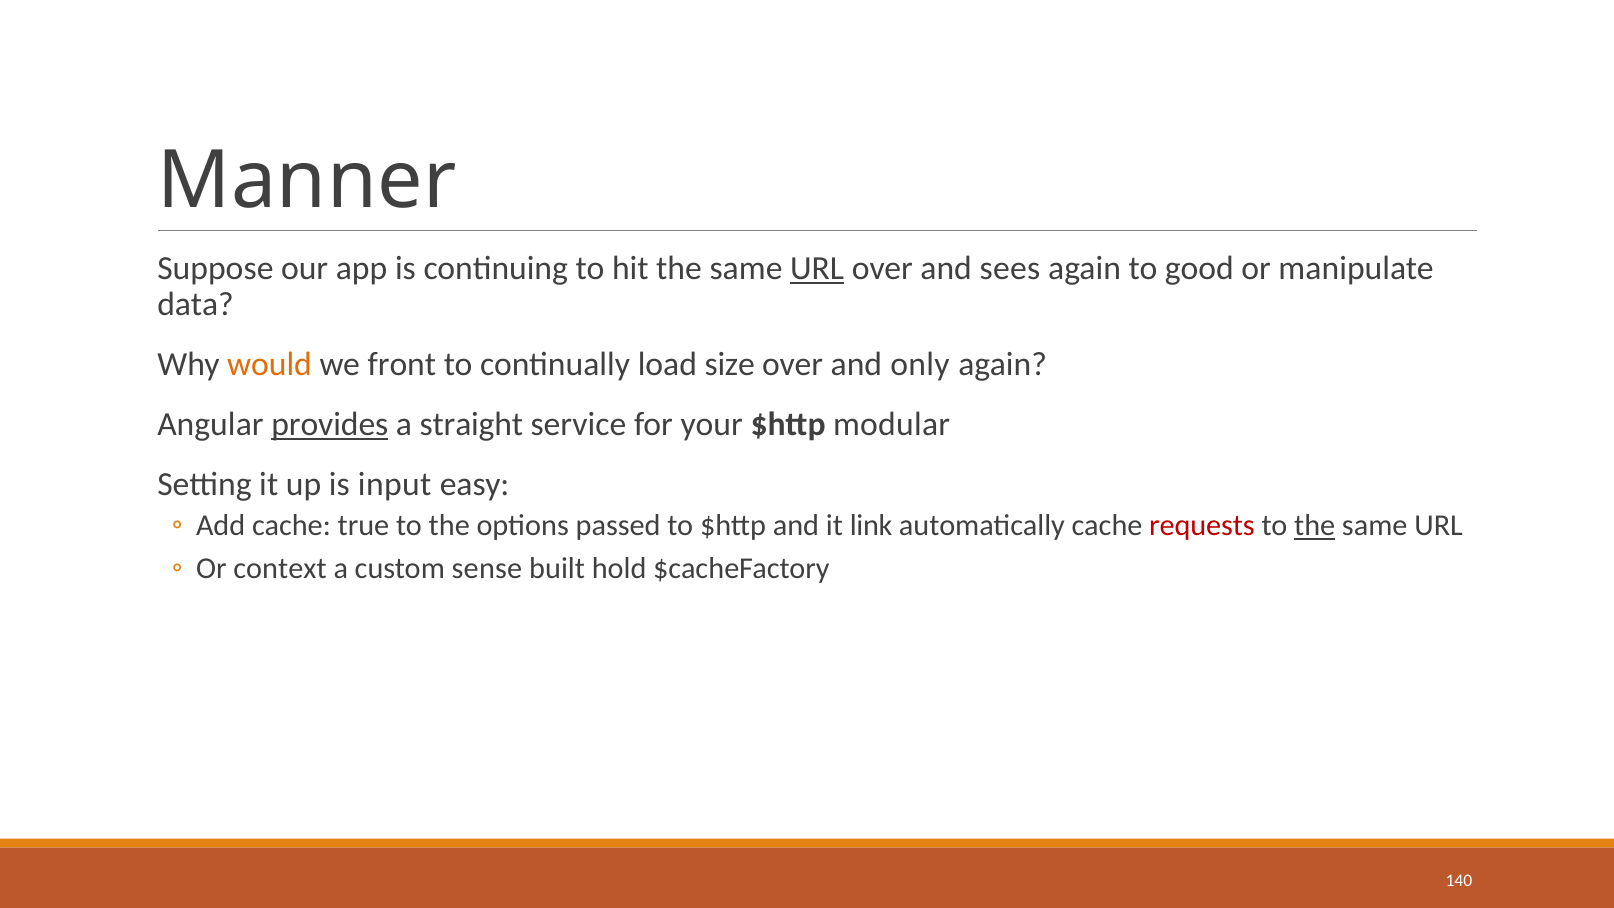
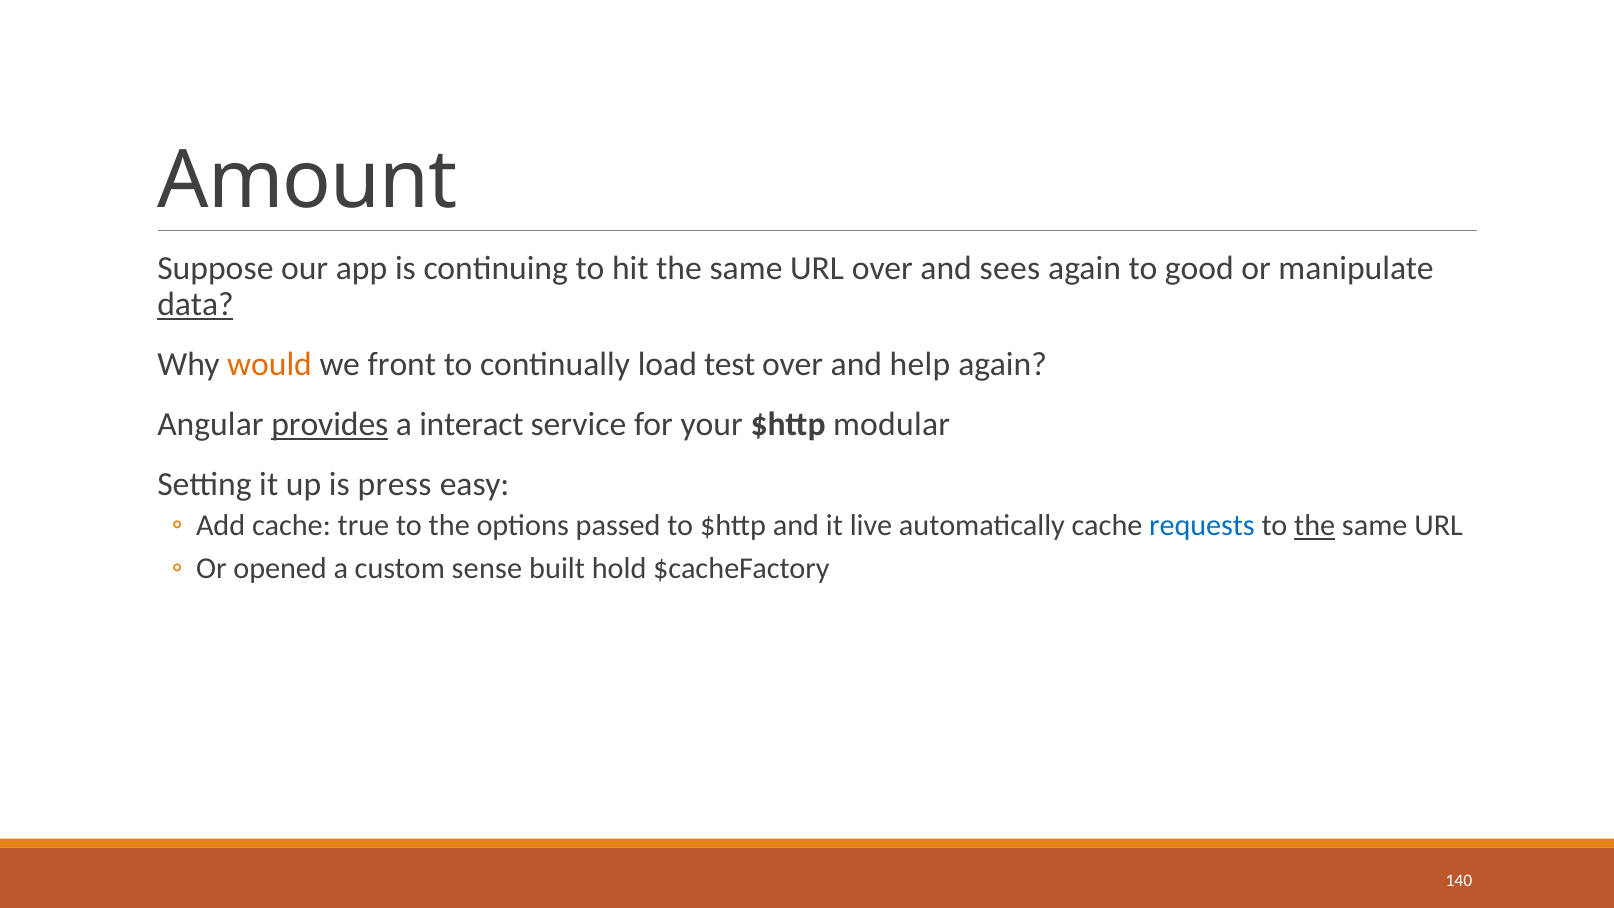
Manner: Manner -> Amount
URL at (817, 268) underline: present -> none
data underline: none -> present
size: size -> test
only: only -> help
straight: straight -> interact
input: input -> press
link: link -> live
requests colour: red -> blue
context: context -> opened
